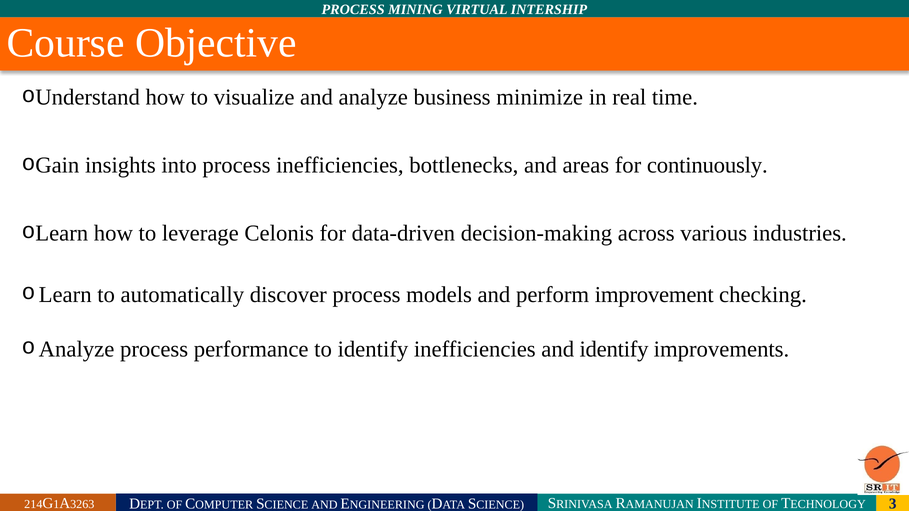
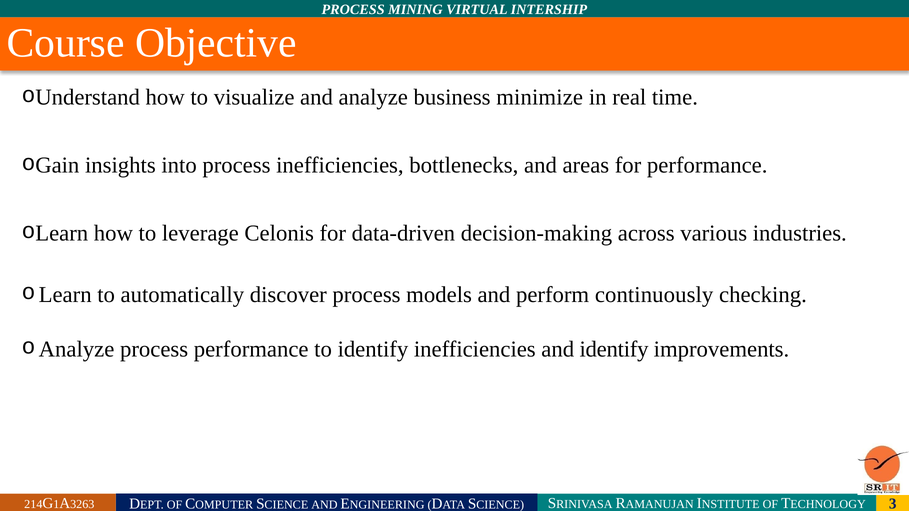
for continuously: continuously -> performance
improvement: improvement -> continuously
